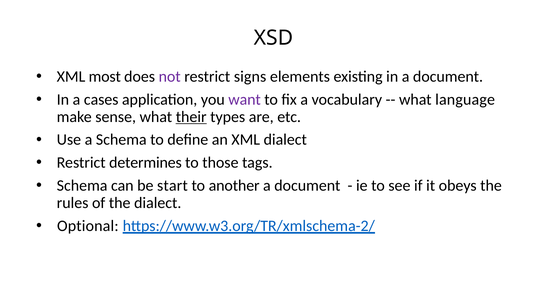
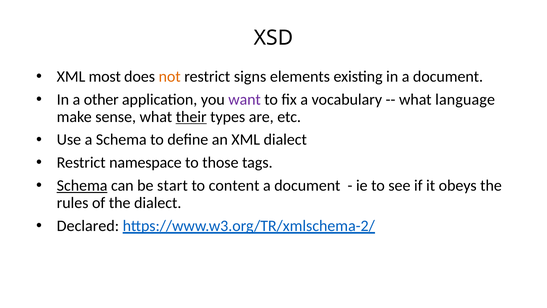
not colour: purple -> orange
cases: cases -> other
determines: determines -> namespace
Schema at (82, 185) underline: none -> present
another: another -> content
Optional: Optional -> Declared
